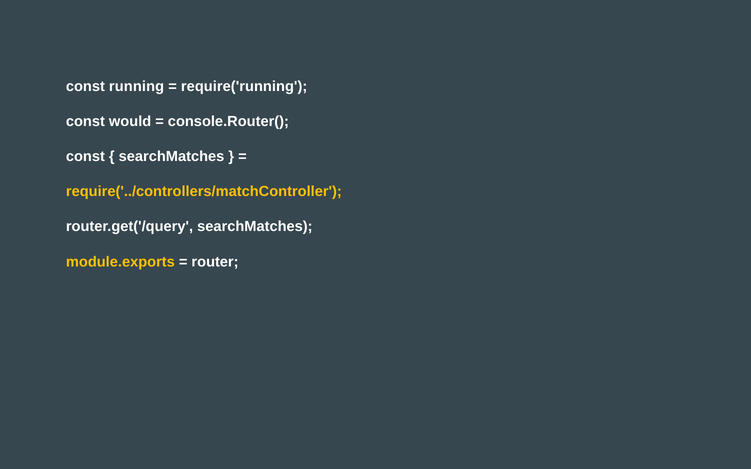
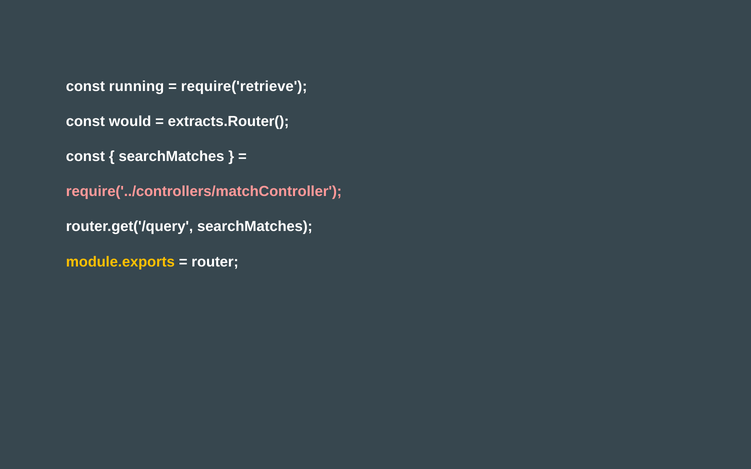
require('running: require('running -> require('retrieve
console.Router(: console.Router( -> extracts.Router(
require('../controllers/matchController colour: yellow -> pink
